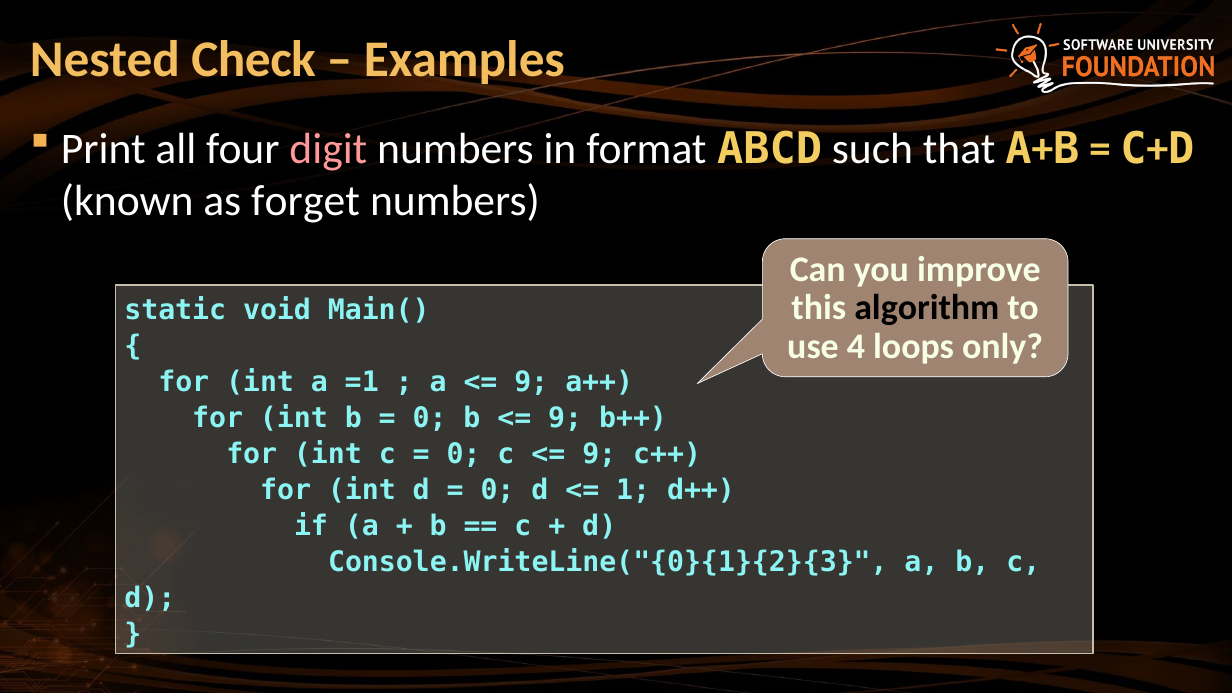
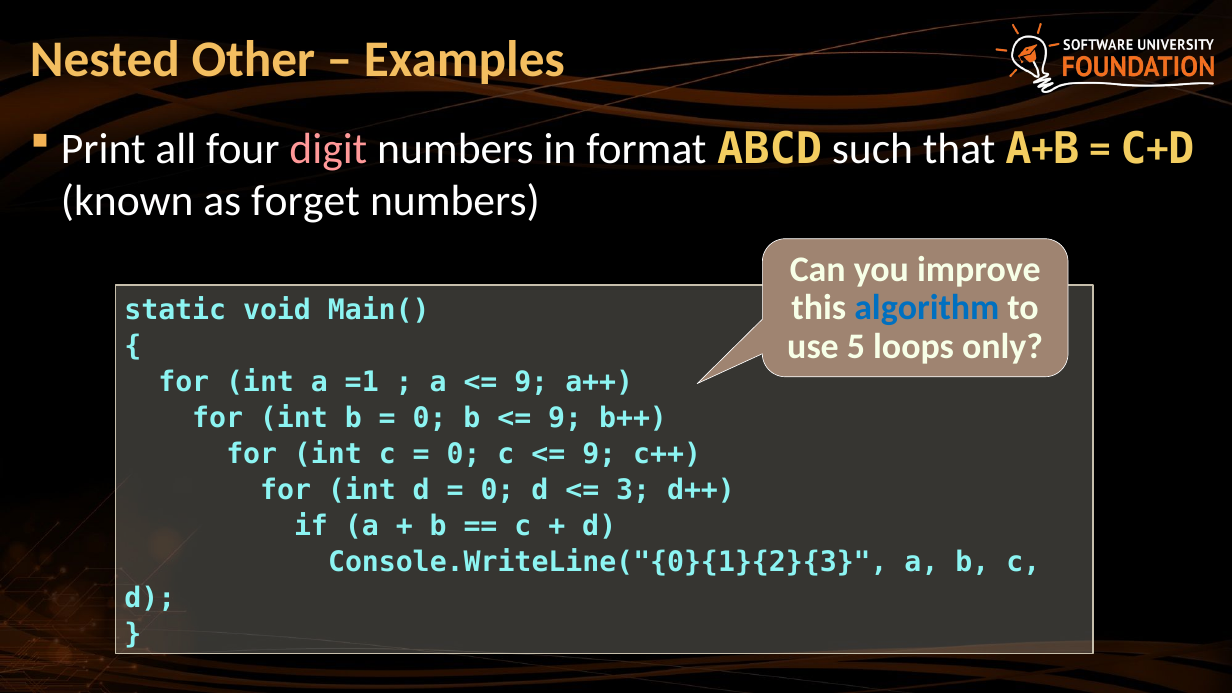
Check: Check -> Other
algorithm colour: black -> blue
4: 4 -> 5
1: 1 -> 3
